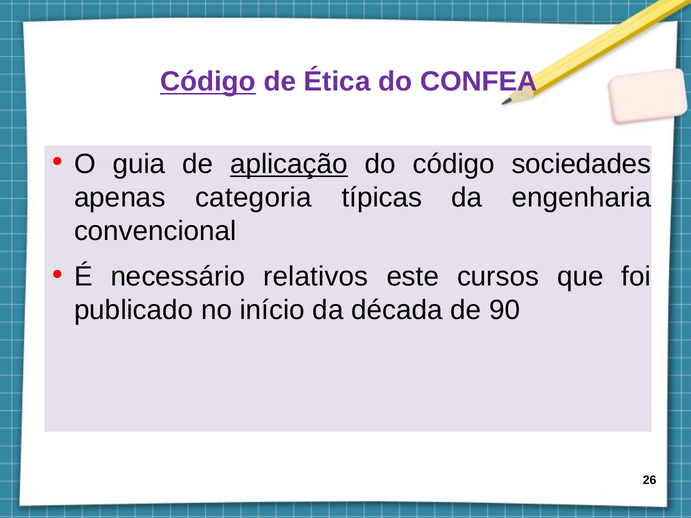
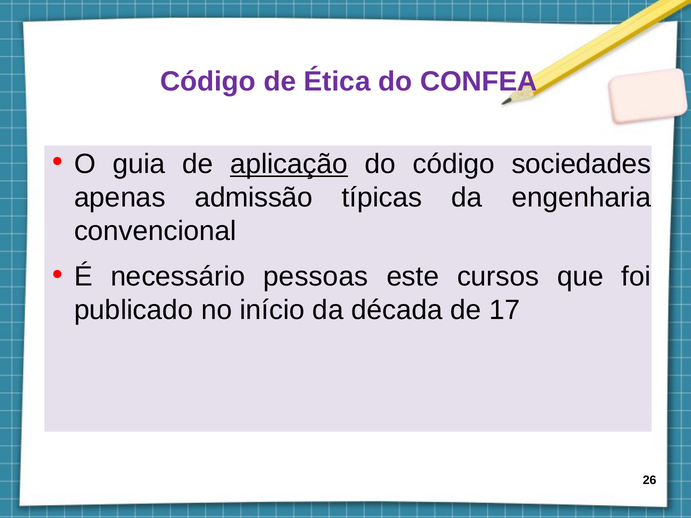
Código at (208, 82) underline: present -> none
categoria: categoria -> admissão
relativos: relativos -> pessoas
90: 90 -> 17
